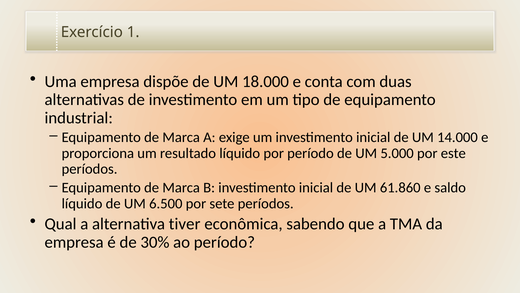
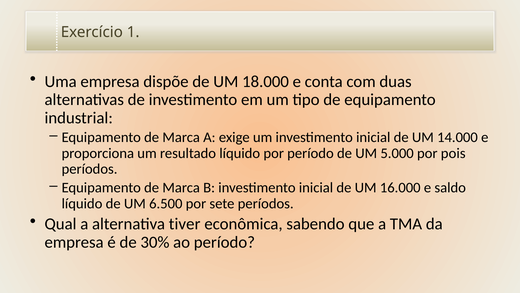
este: este -> pois
61.860: 61.860 -> 16.000
